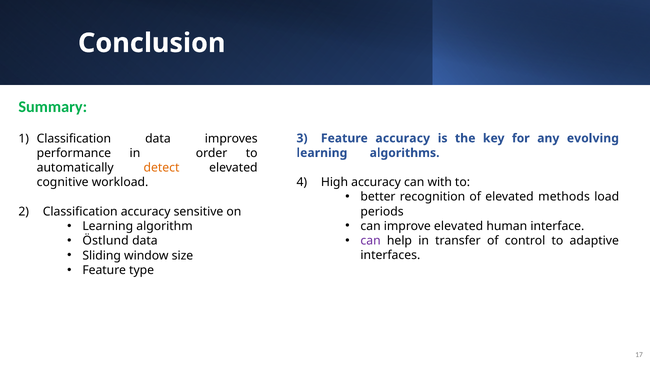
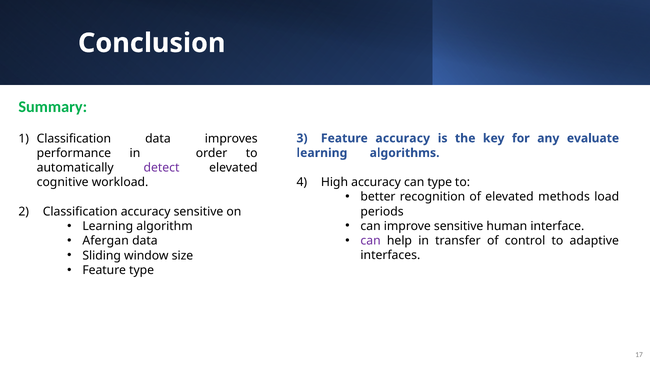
evolving: evolving -> evaluate
detect colour: orange -> purple
can with: with -> type
improve elevated: elevated -> sensitive
Östlund: Östlund -> Afergan
